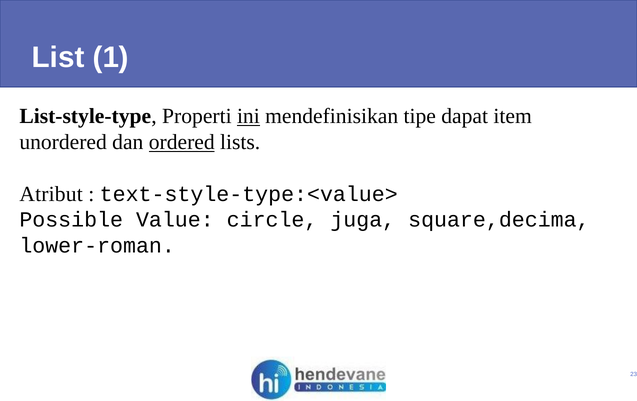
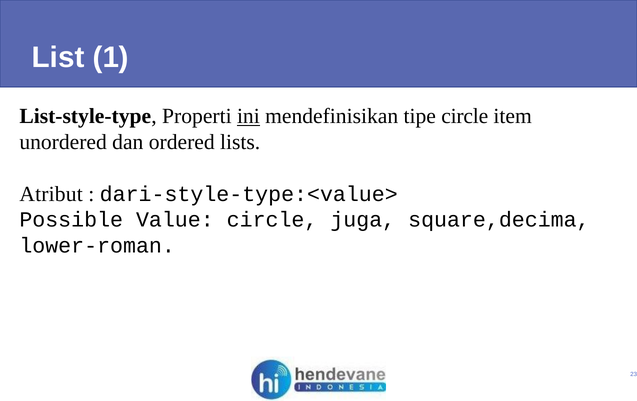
tipe dapat: dapat -> circle
ordered underline: present -> none
text-style-type:<value>: text-style-type:<value> -> dari-style-type:<value>
